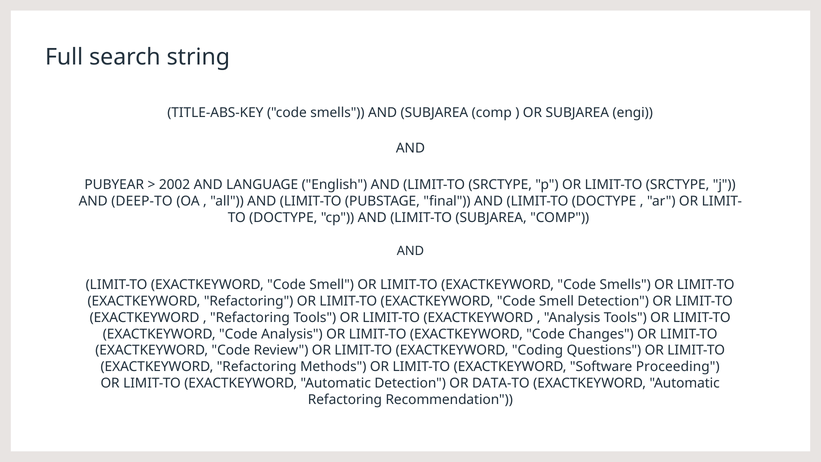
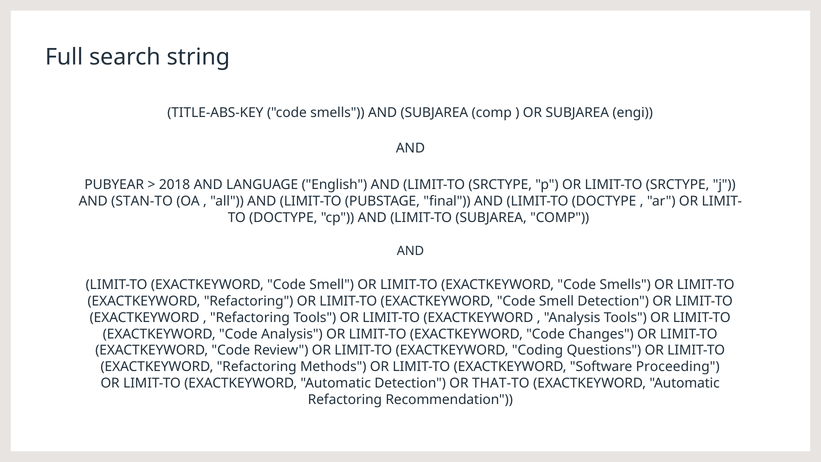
2002: 2002 -> 2018
DEEP-TO: DEEP-TO -> STAN-TO
DATA-TO: DATA-TO -> THAT-TO
